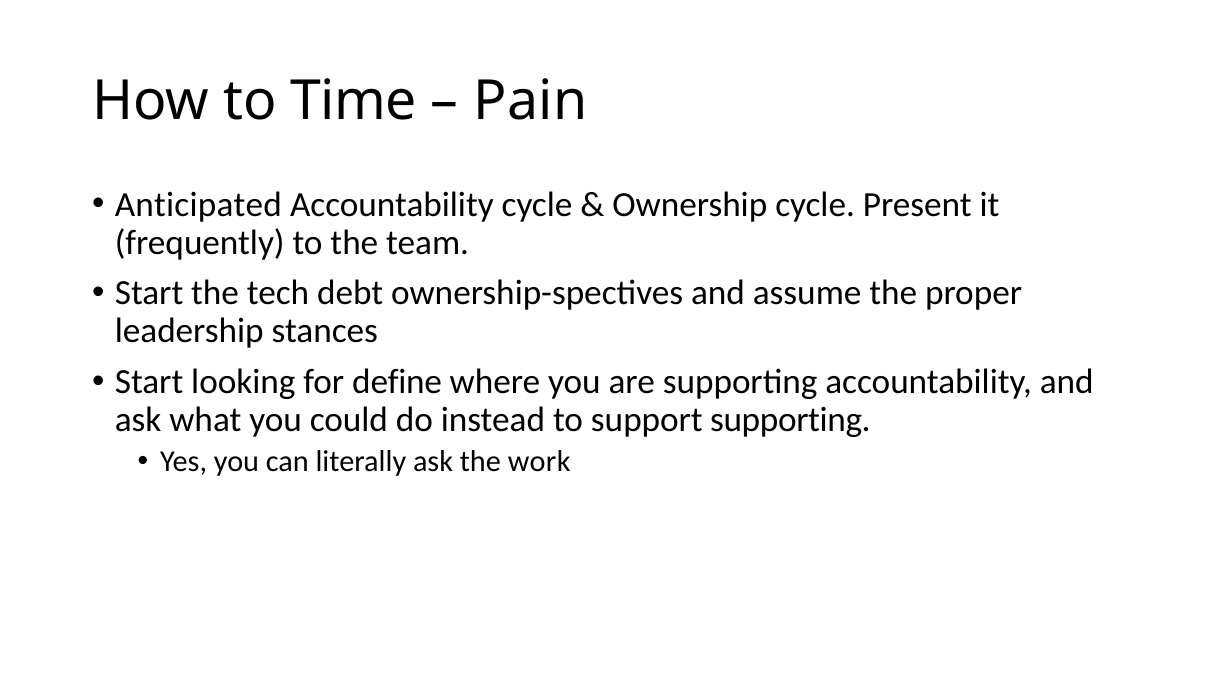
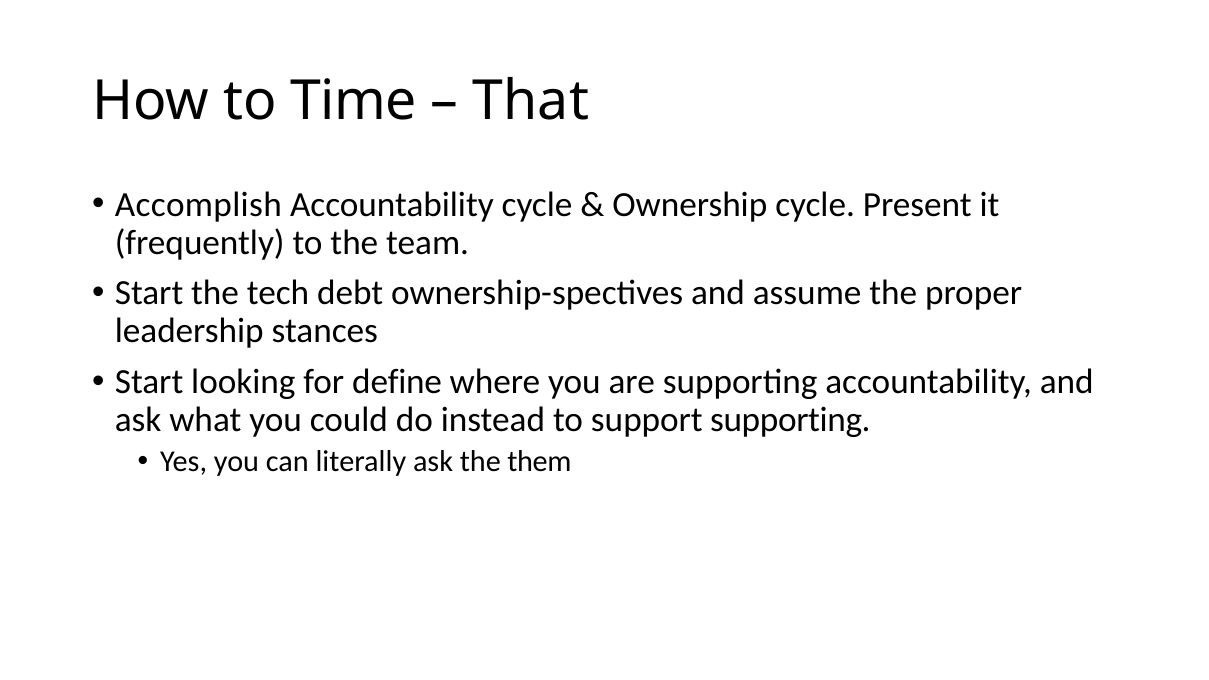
Pain: Pain -> That
Anticipated: Anticipated -> Accomplish
work: work -> them
